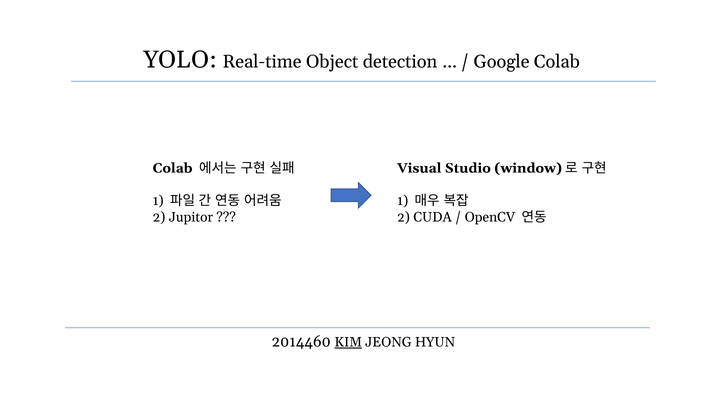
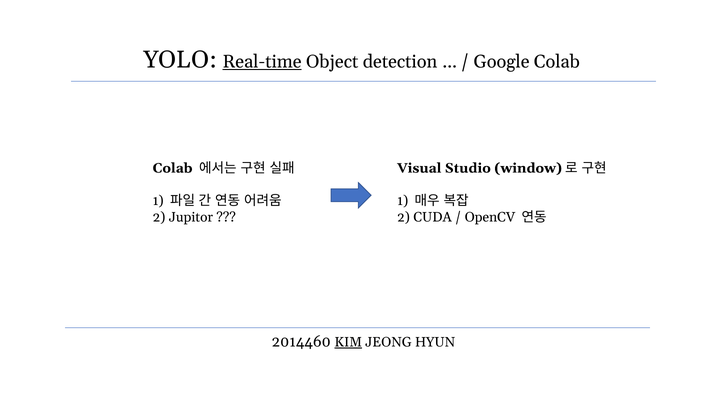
Real-time underline: none -> present
